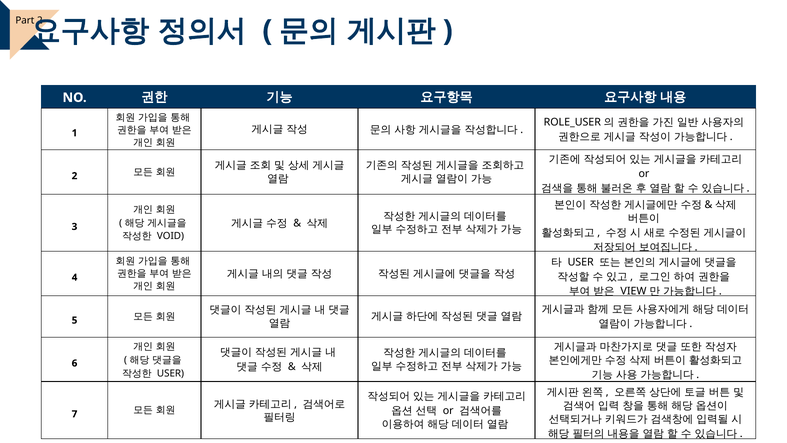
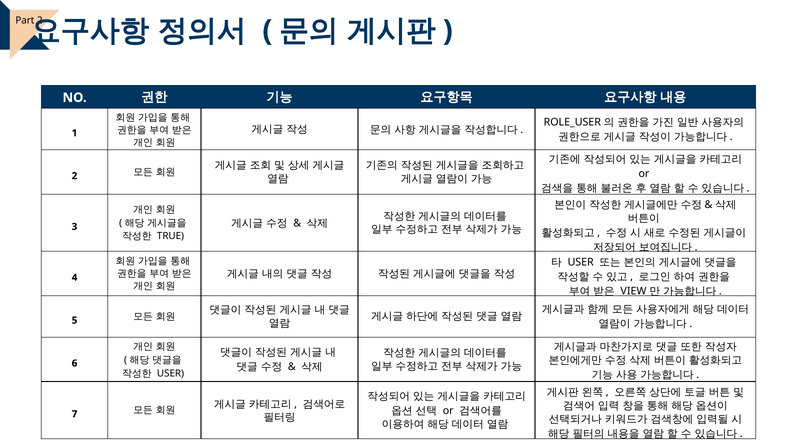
VOID: VOID -> TRUE
